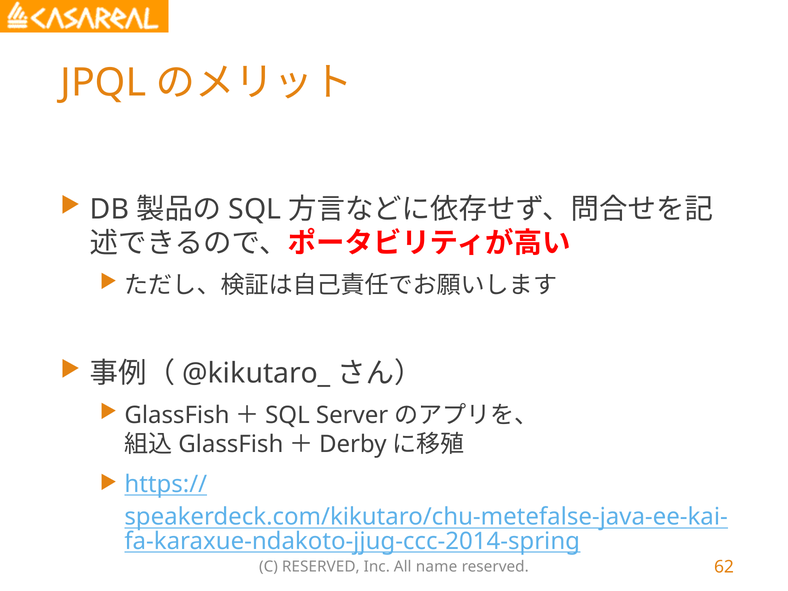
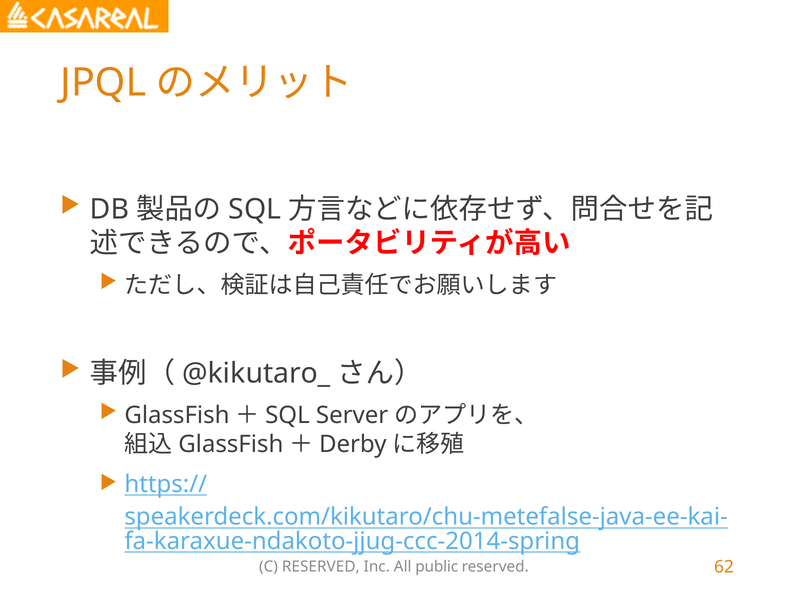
name: name -> public
